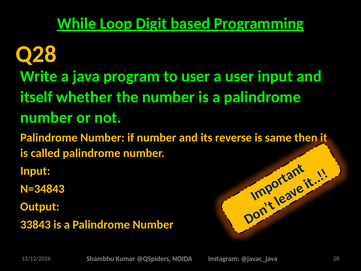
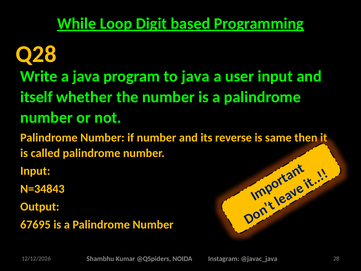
to user: user -> java
33843: 33843 -> 67695
